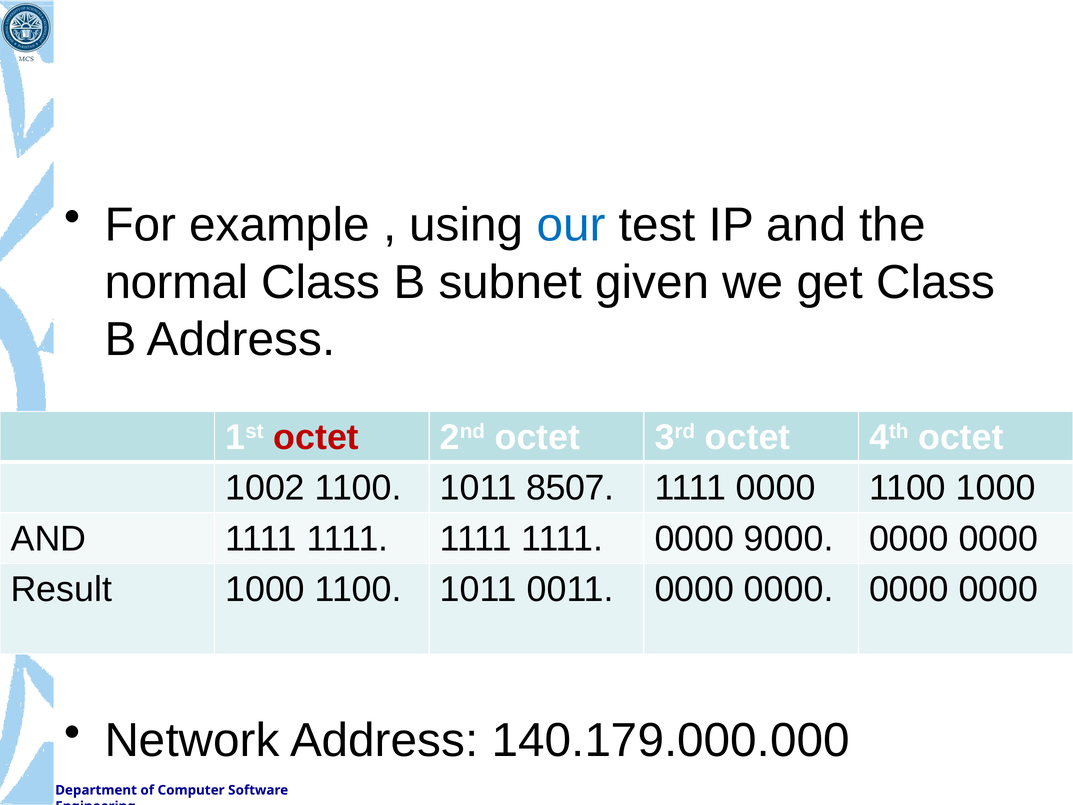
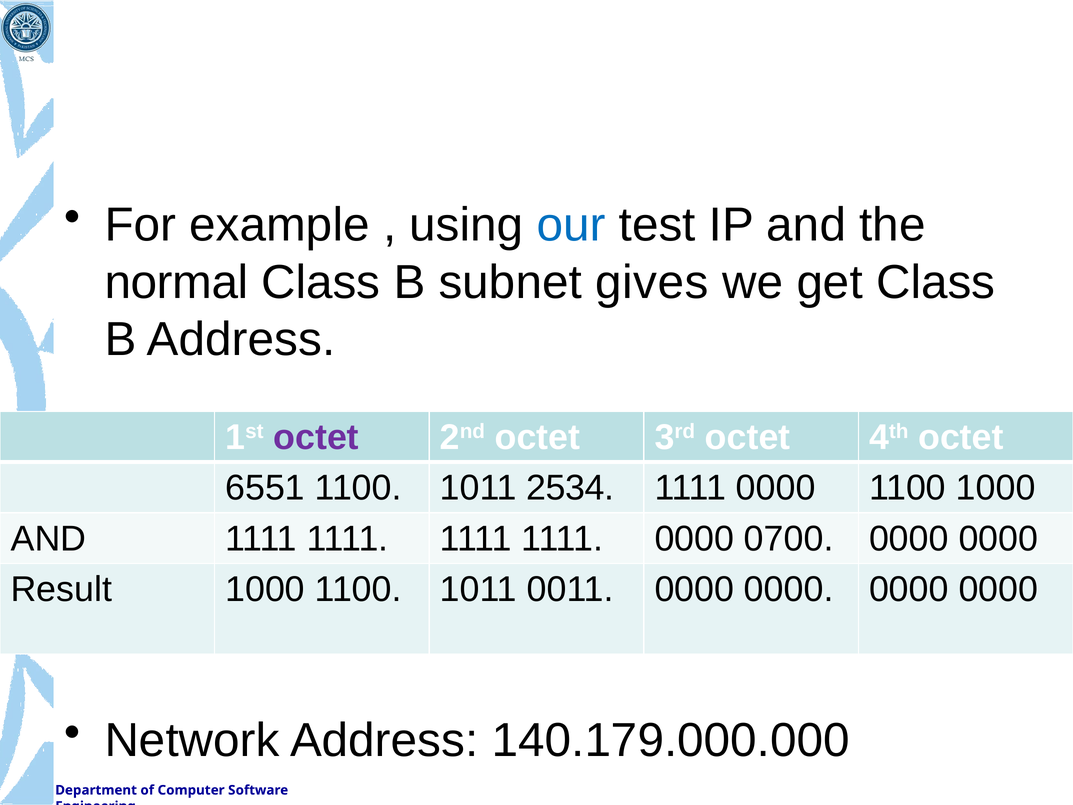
given: given -> gives
octet at (316, 437) colour: red -> purple
1002: 1002 -> 6551
8507: 8507 -> 2534
9000: 9000 -> 0700
